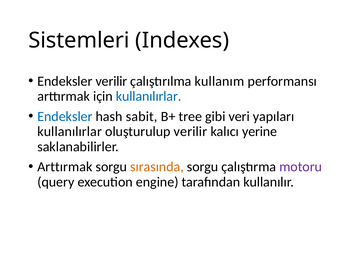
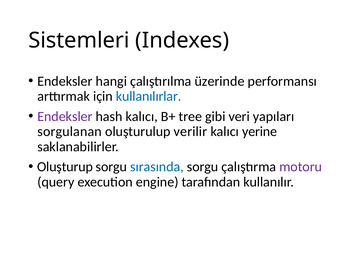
Endeksler verilir: verilir -> hangi
kullanım: kullanım -> üzerinde
Endeksler at (65, 116) colour: blue -> purple
hash sabit: sabit -> kalıcı
kullanılırlar at (70, 132): kullanılırlar -> sorgulanan
Arttırmak at (65, 167): Arttırmak -> Oluşturup
sırasında colour: orange -> blue
